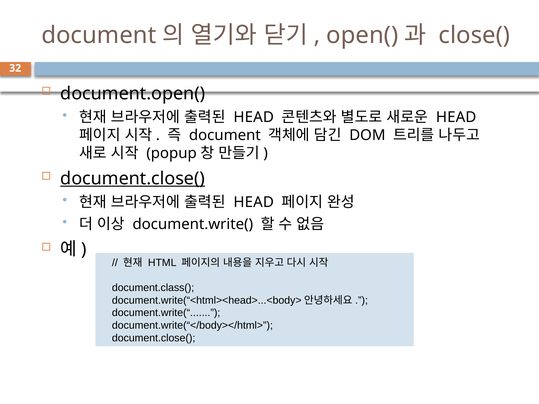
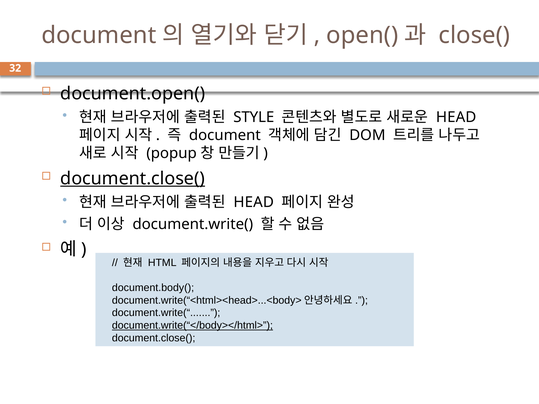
HEAD at (254, 117): HEAD -> STYLE
document.class(: document.class( -> document.body(
document.write(“</body></html> underline: none -> present
